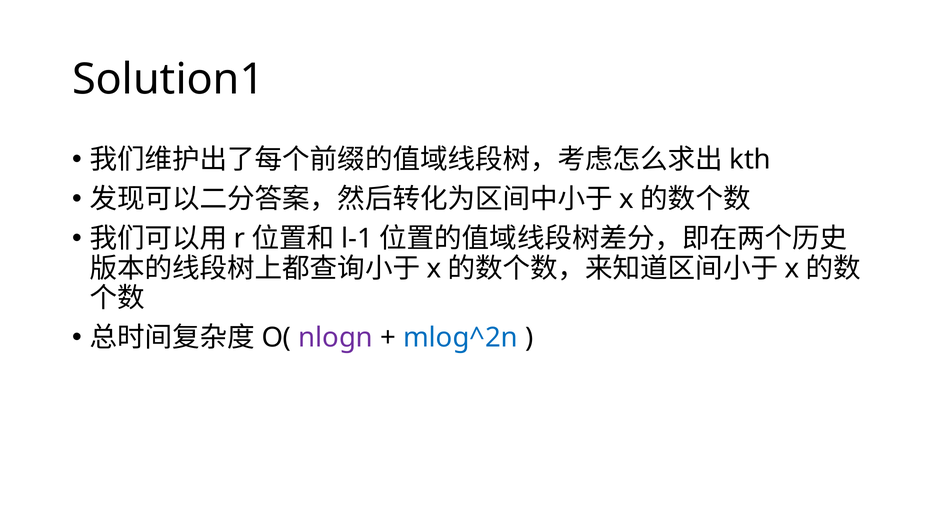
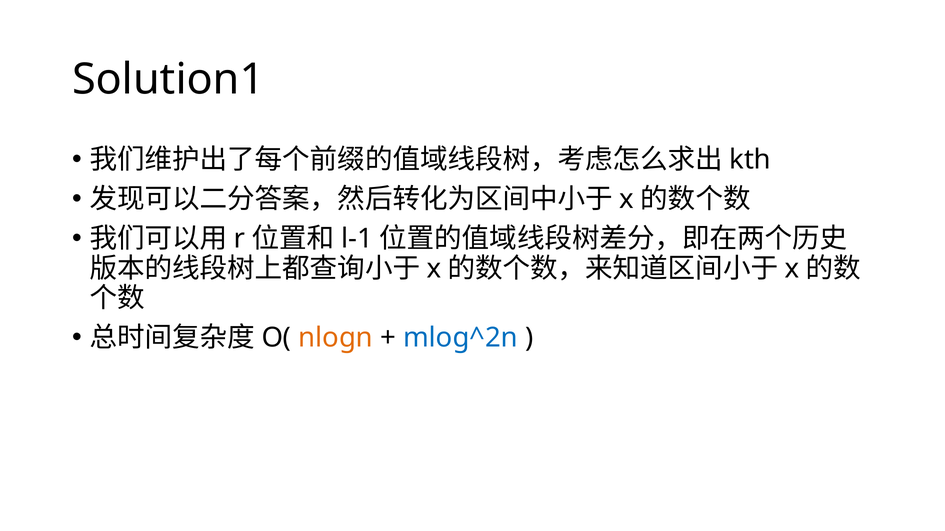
nlogn colour: purple -> orange
